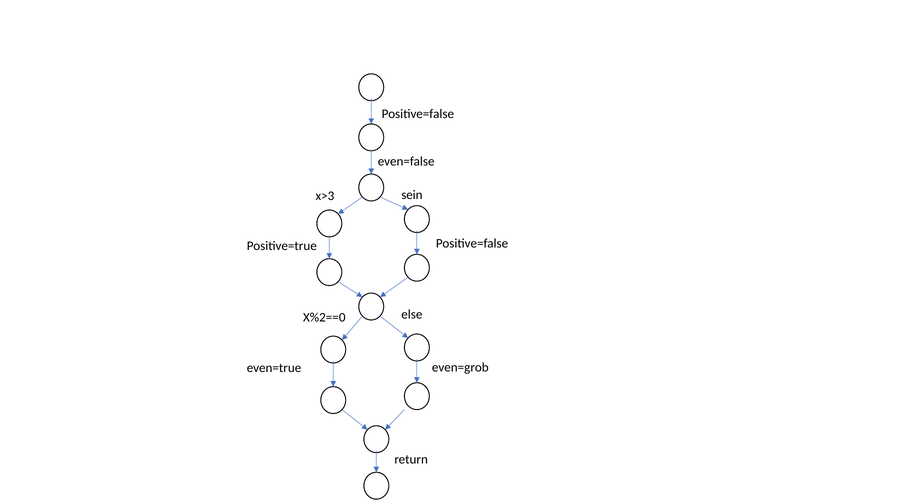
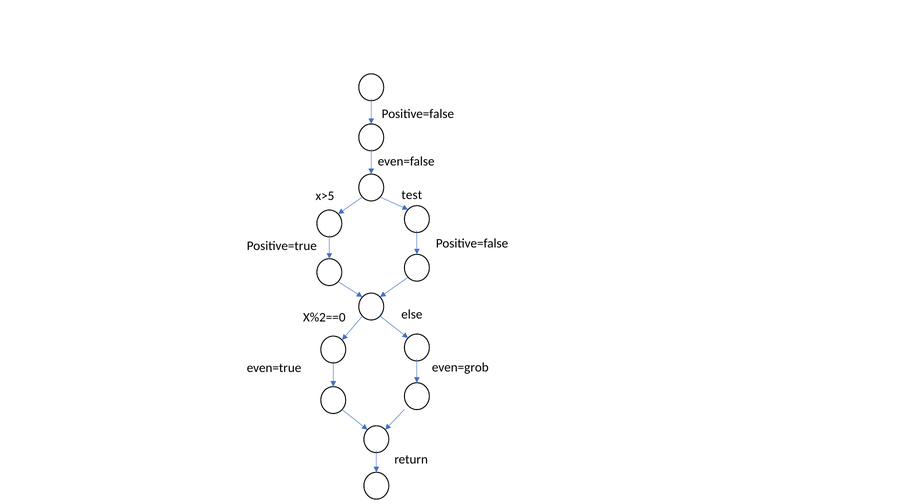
sein: sein -> test
x>3: x>3 -> x>5
